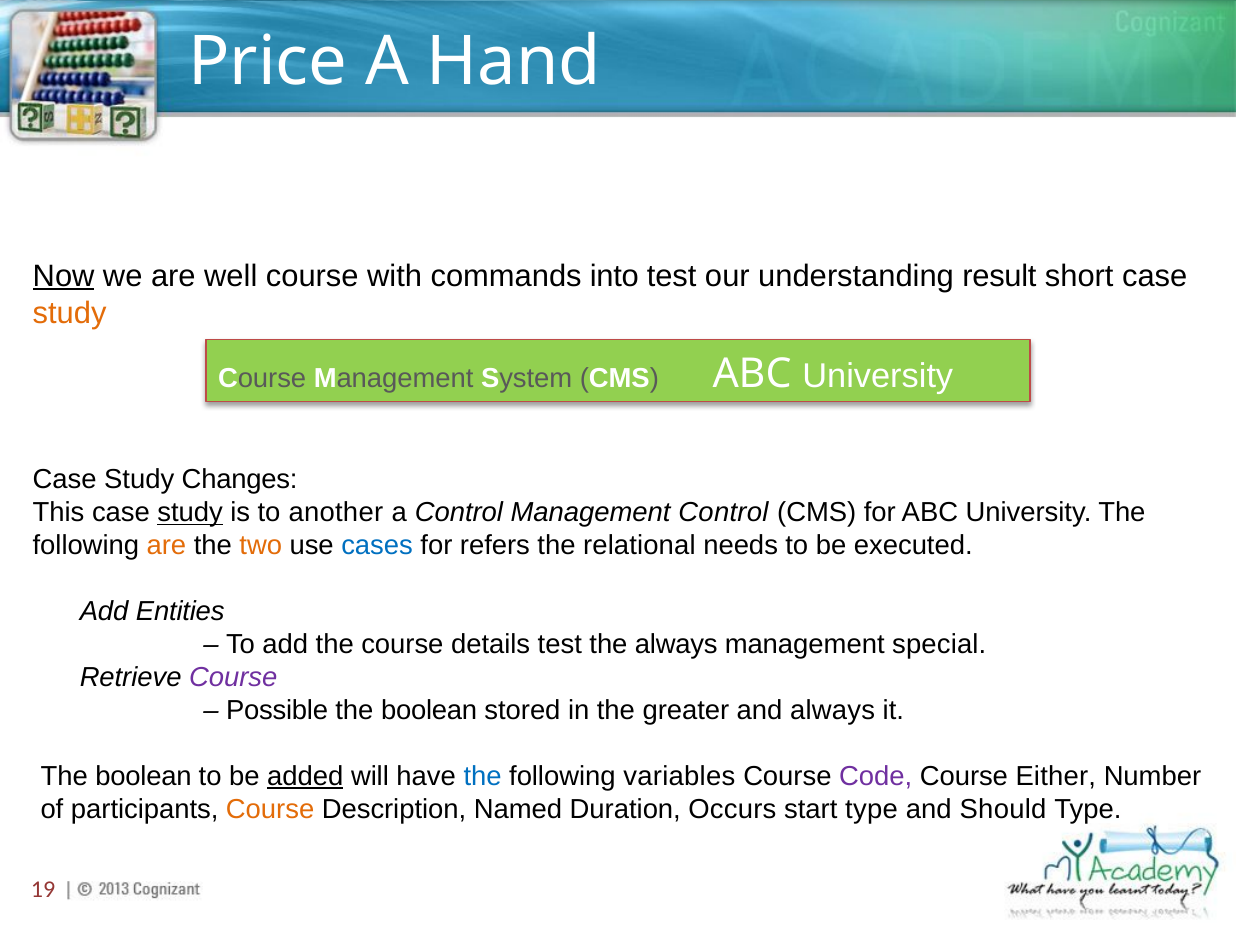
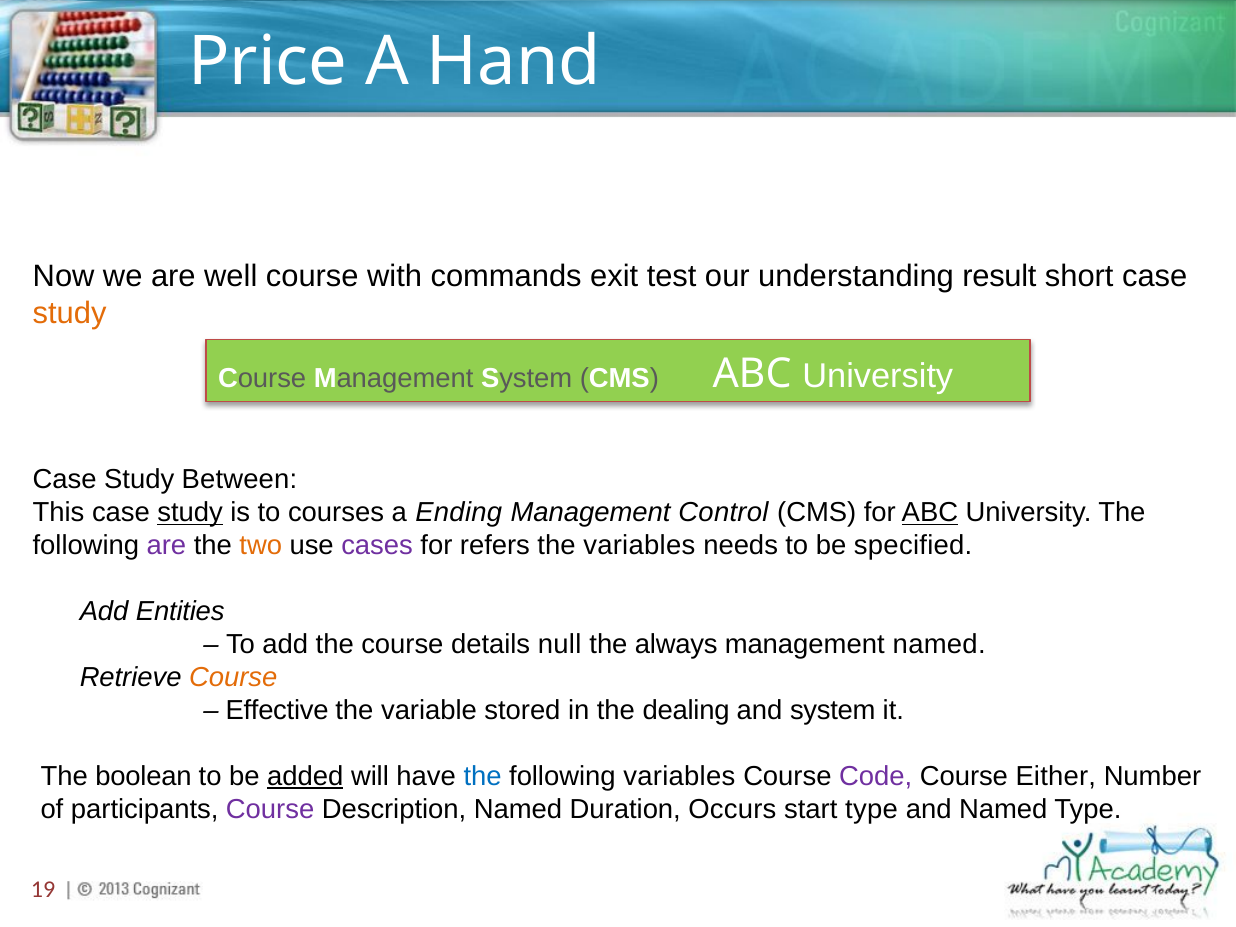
Now underline: present -> none
into: into -> exit
Changes: Changes -> Between
another: another -> courses
a Control: Control -> Ending
ABC at (930, 513) underline: none -> present
are at (166, 545) colour: orange -> purple
cases colour: blue -> purple
the relational: relational -> variables
executed: executed -> specified
details test: test -> null
management special: special -> named
Course at (233, 677) colour: purple -> orange
Possible: Possible -> Effective
boolean at (429, 710): boolean -> variable
greater: greater -> dealing
and always: always -> system
Course at (270, 809) colour: orange -> purple
and Should: Should -> Named
